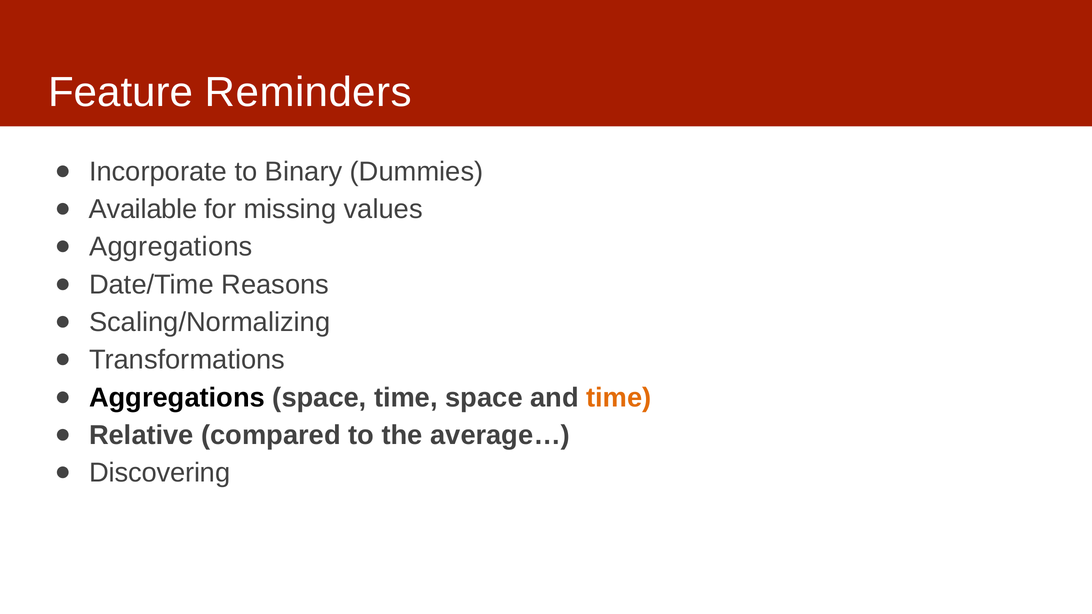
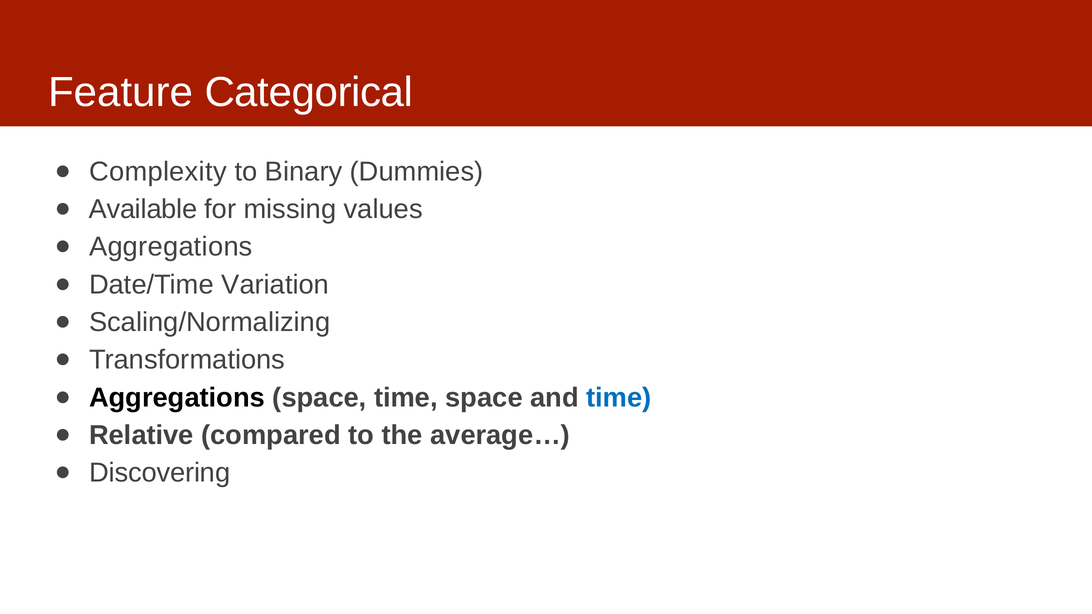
Reminders: Reminders -> Categorical
Incorporate: Incorporate -> Complexity
Reasons: Reasons -> Variation
time at (619, 398) colour: orange -> blue
